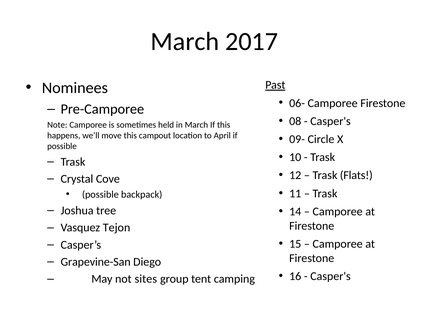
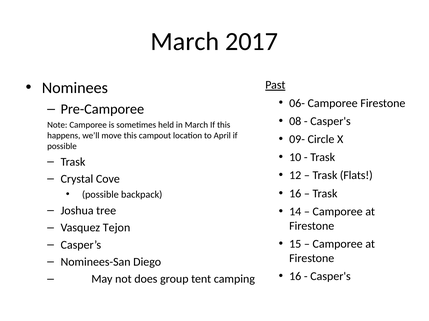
11 at (295, 194): 11 -> 16
Grapevine-San: Grapevine-San -> Nominees-San
sites: sites -> does
